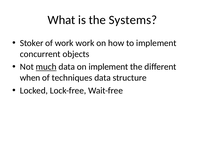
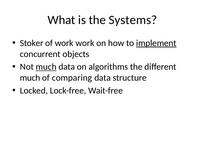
implement at (156, 43) underline: none -> present
on implement: implement -> algorithms
when at (30, 78): when -> much
techniques: techniques -> comparing
